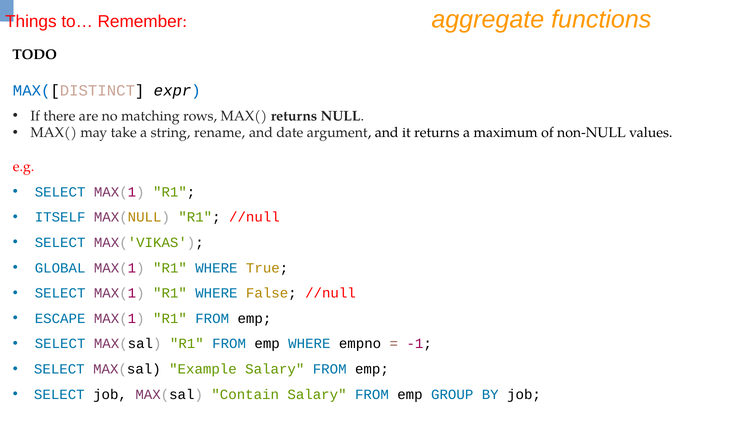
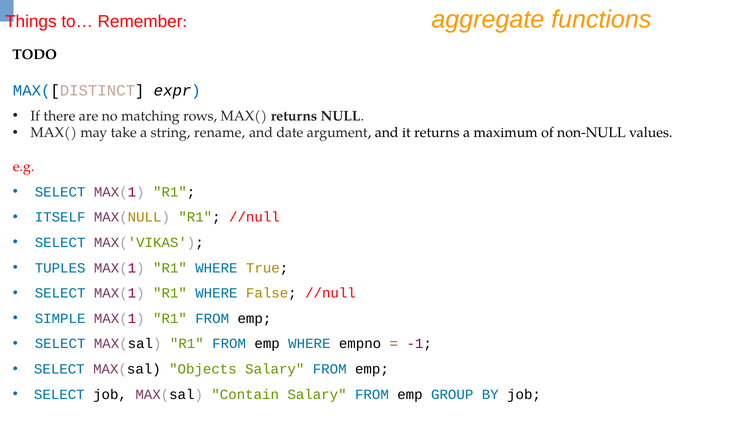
GLOBAL: GLOBAL -> TUPLES
ESCAPE: ESCAPE -> SIMPLE
Example: Example -> Objects
